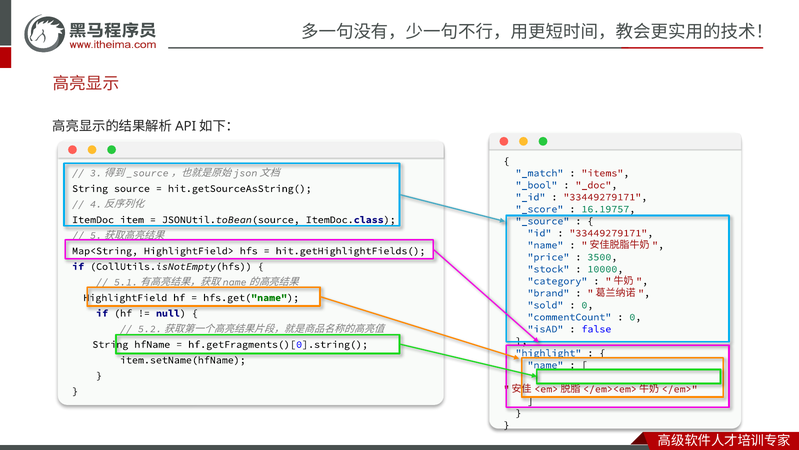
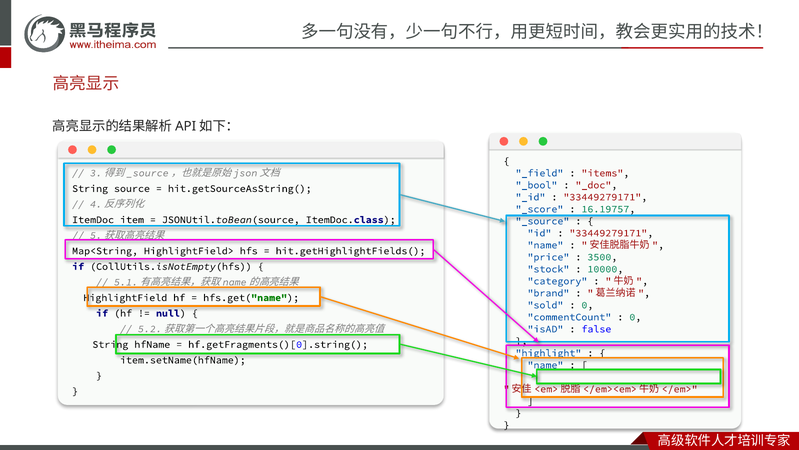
_match: _match -> _field
